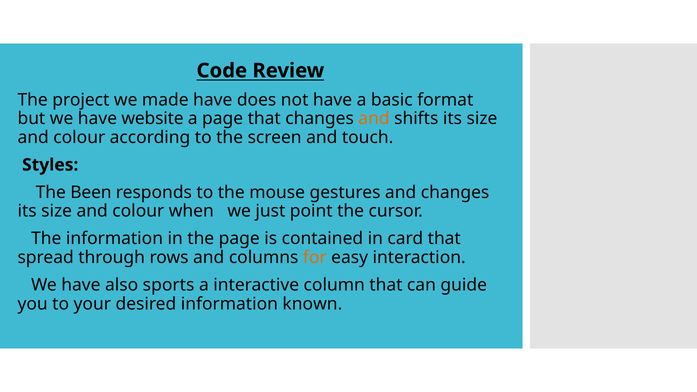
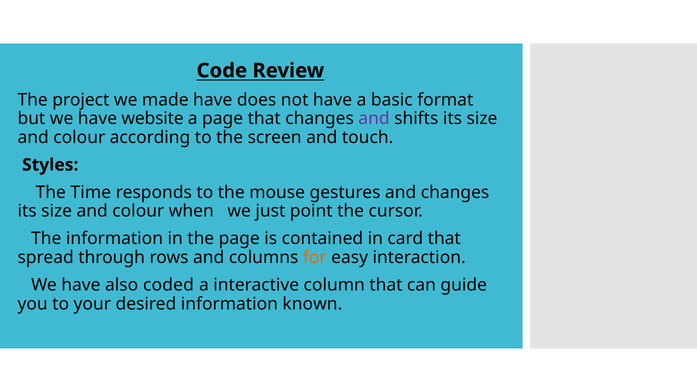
and at (374, 119) colour: orange -> purple
Been: Been -> Time
sports: sports -> coded
